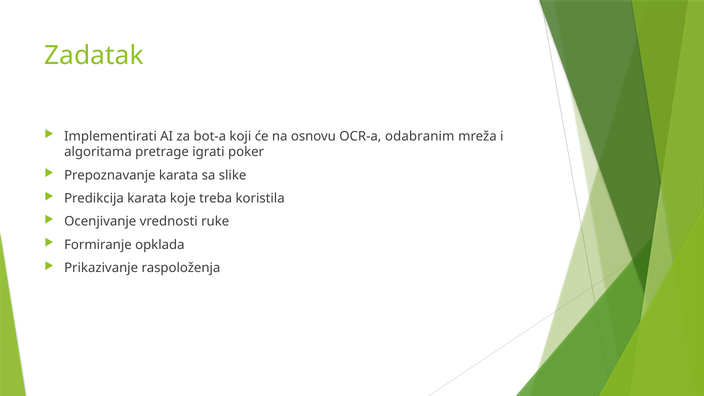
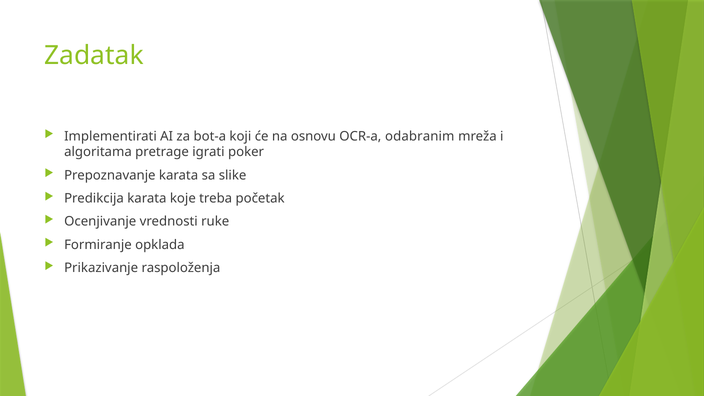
koristila: koristila -> početak
